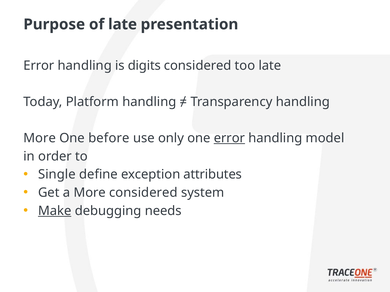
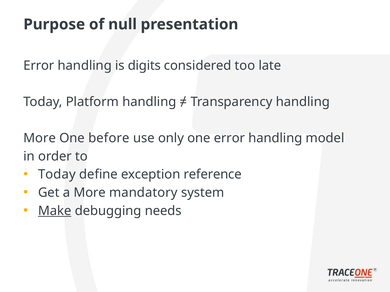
of late: late -> null
error at (229, 138) underline: present -> none
Single at (57, 175): Single -> Today
attributes: attributes -> reference
More considered: considered -> mandatory
